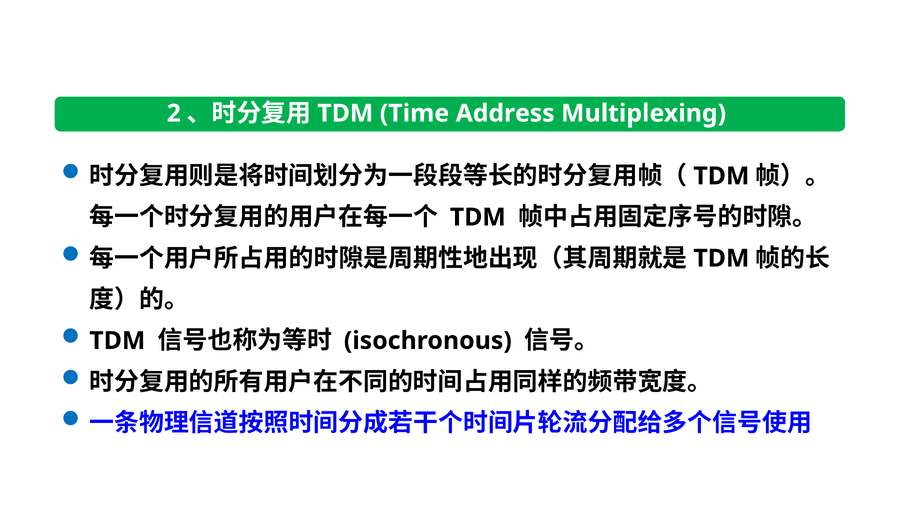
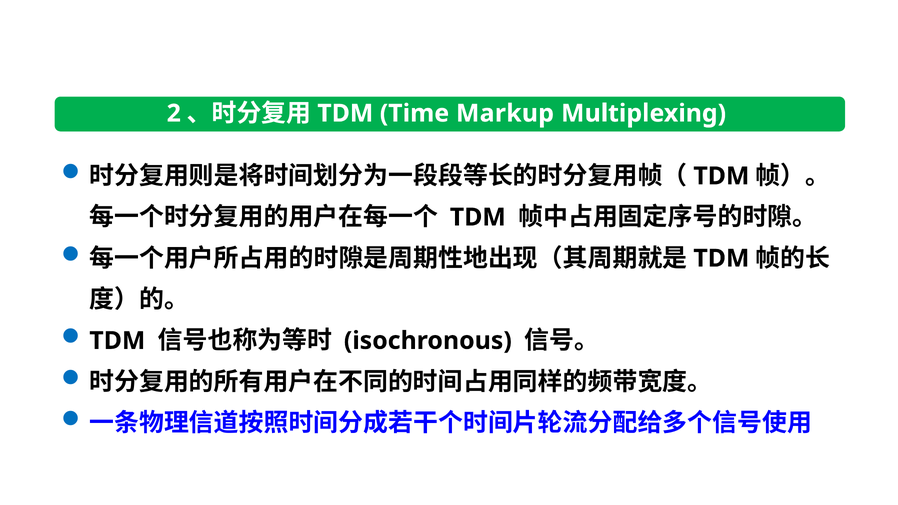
Address: Address -> Markup
